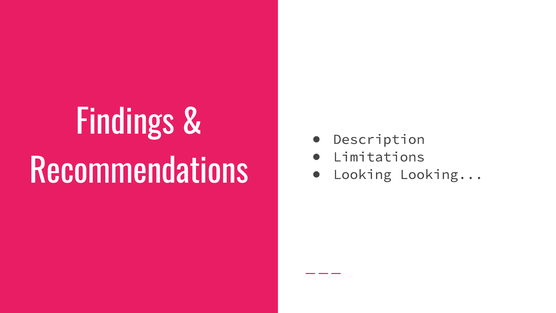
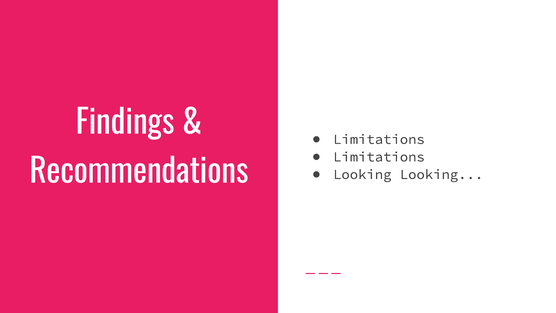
Description at (379, 139): Description -> Limitations
